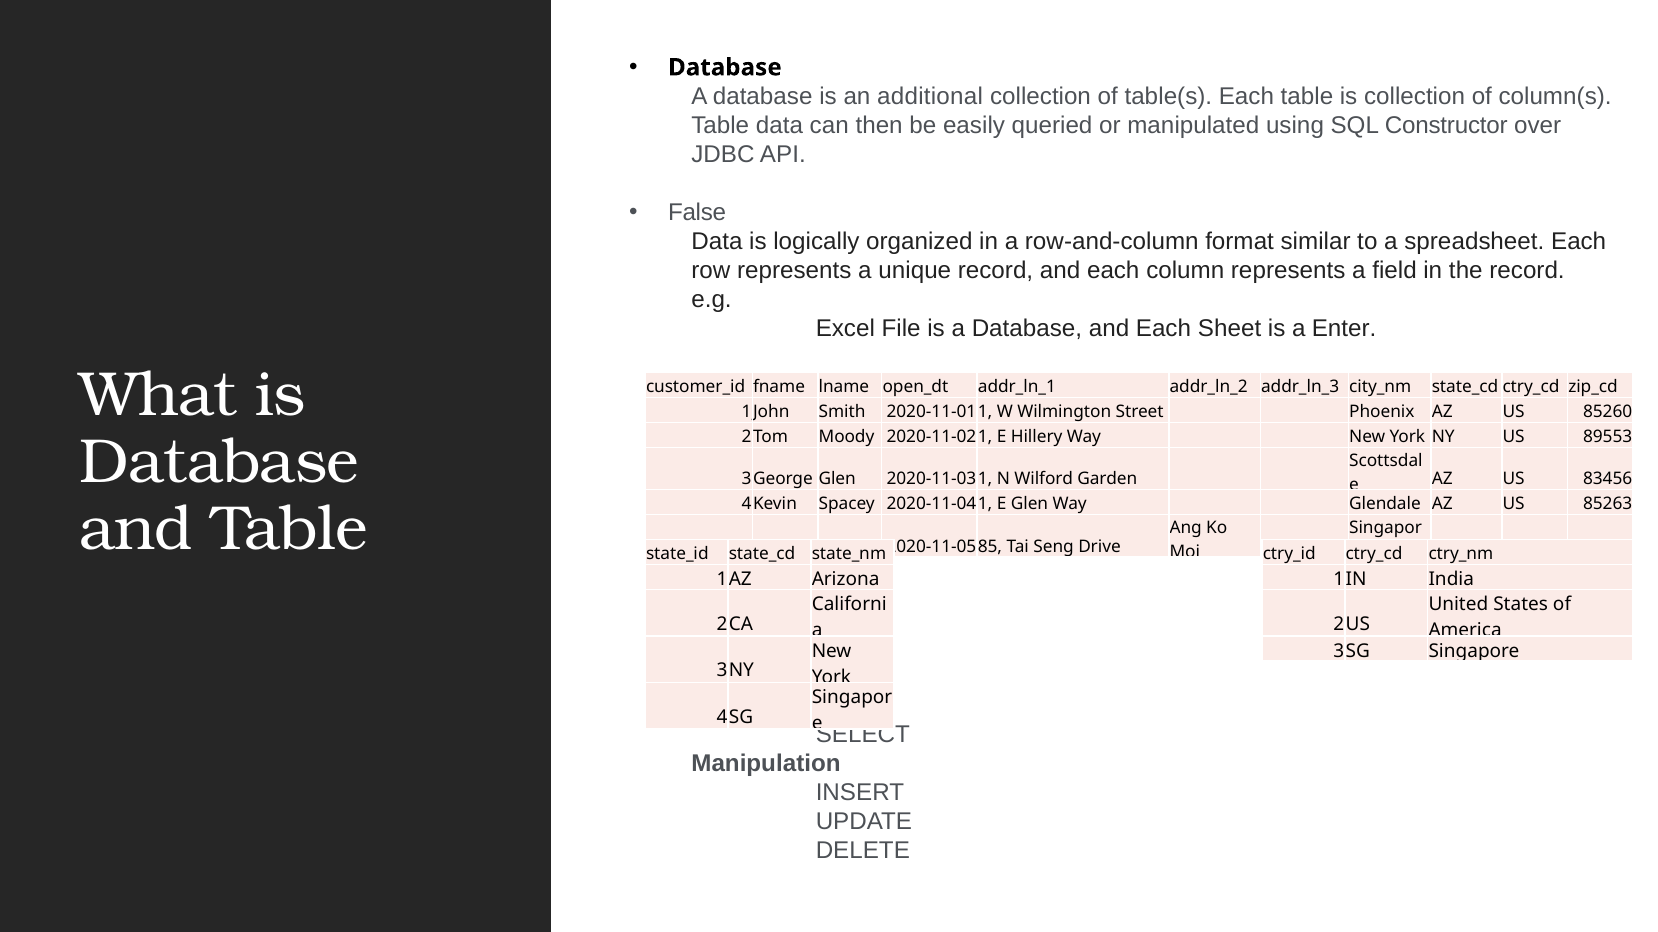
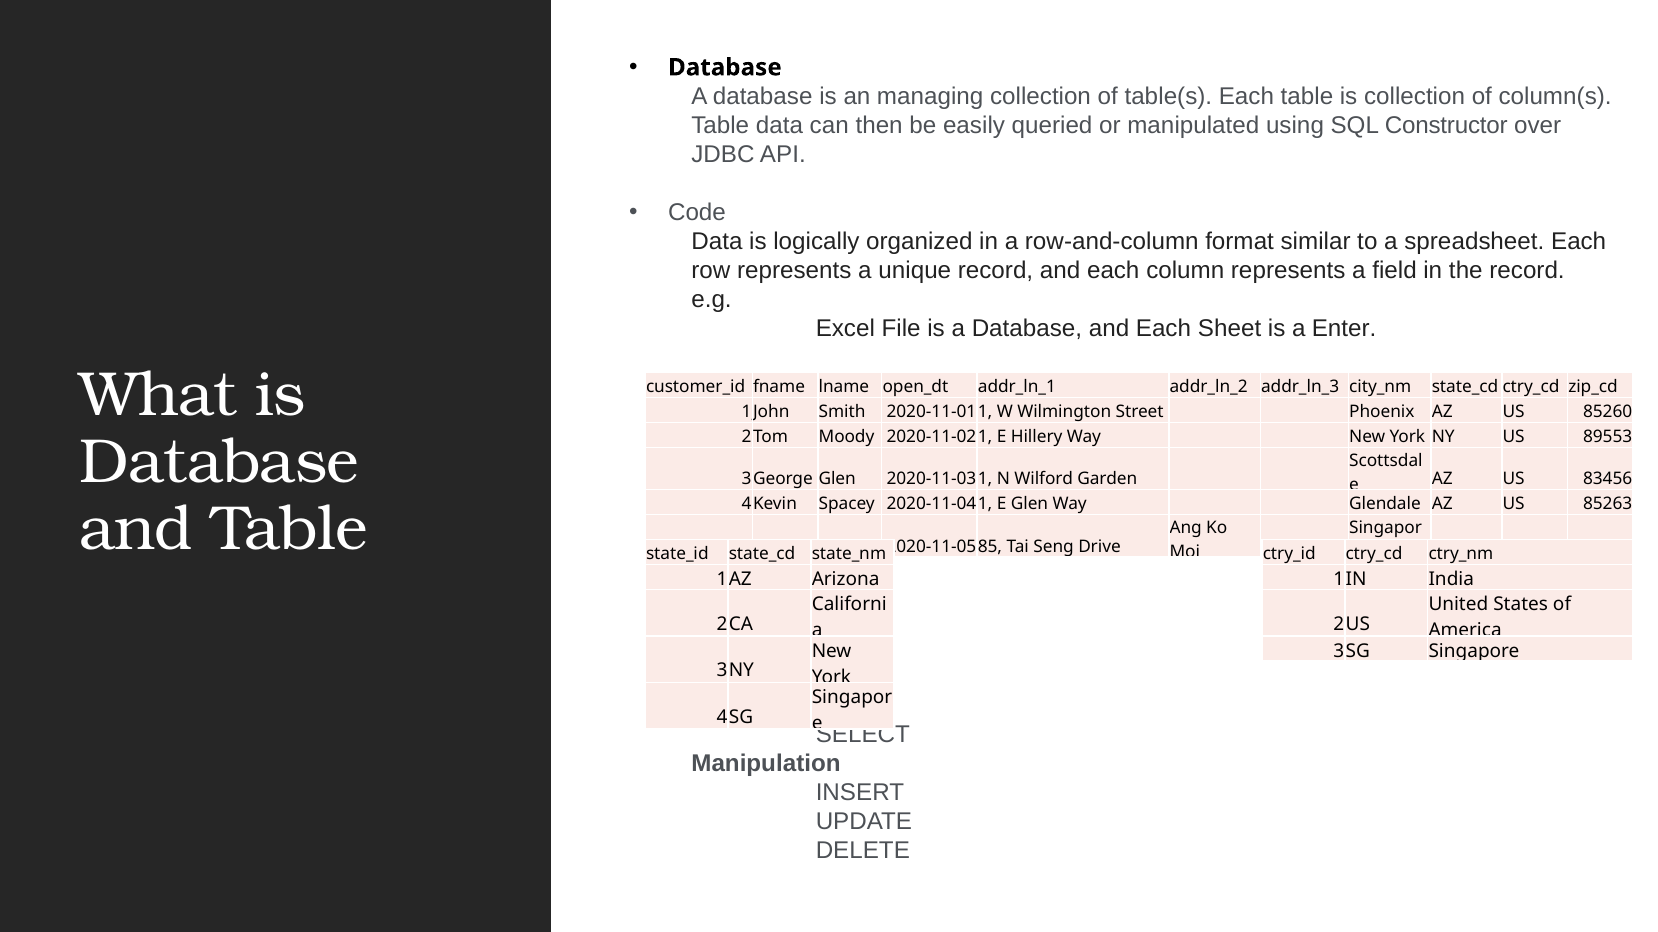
additional: additional -> managing
False: False -> Code
